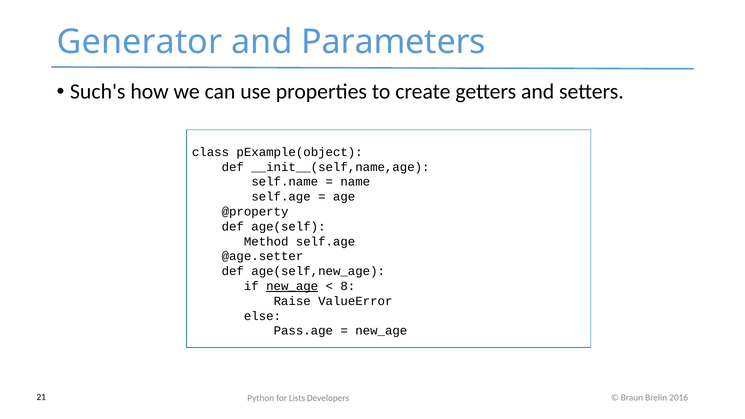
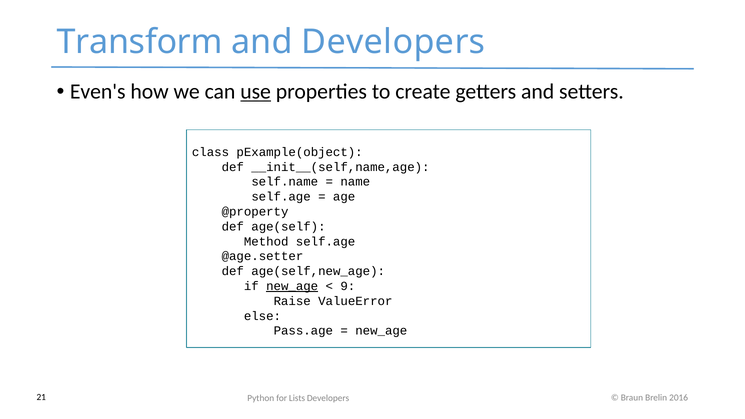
Generator: Generator -> Transform
and Parameters: Parameters -> Developers
Such's: Such's -> Even's
use underline: none -> present
8: 8 -> 9
